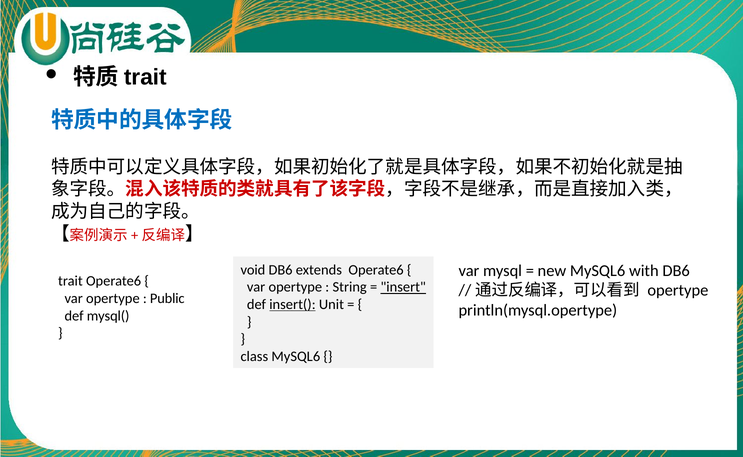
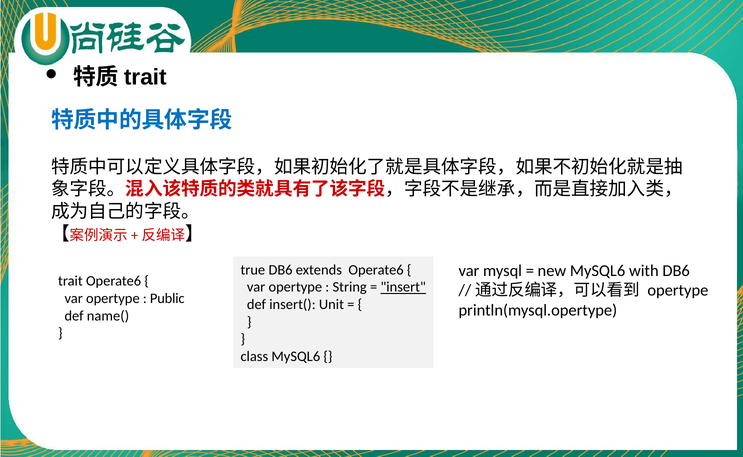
void: void -> true
insert( underline: present -> none
mysql(: mysql( -> name(
